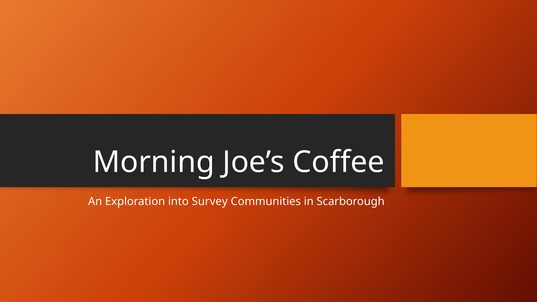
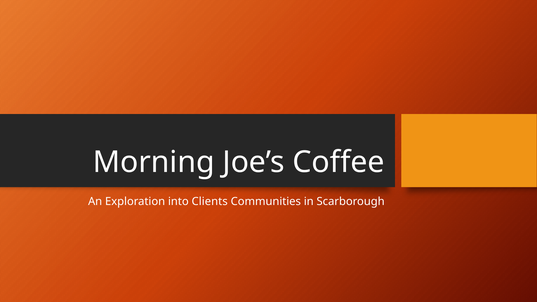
Survey: Survey -> Clients
